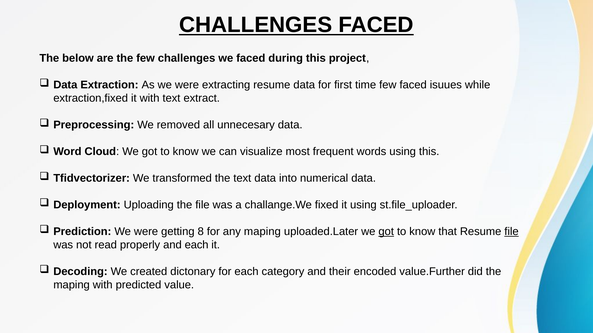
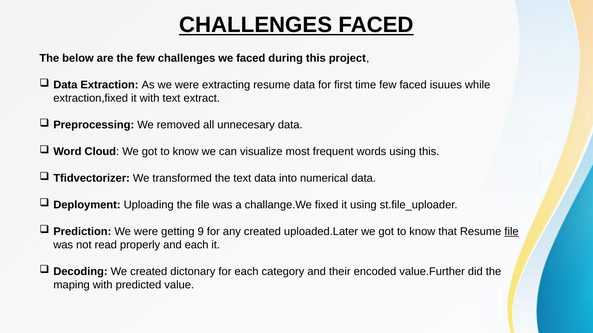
8: 8 -> 9
any maping: maping -> created
got at (386, 232) underline: present -> none
